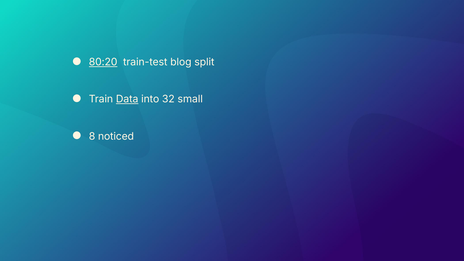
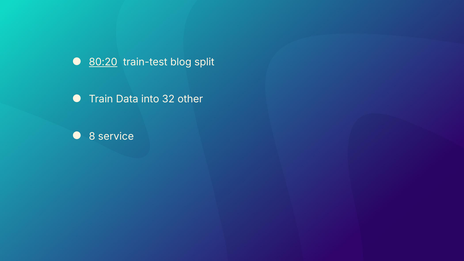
Data underline: present -> none
small: small -> other
noticed: noticed -> service
